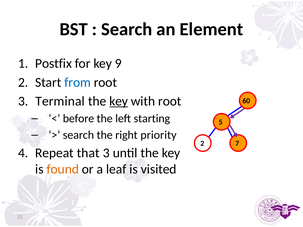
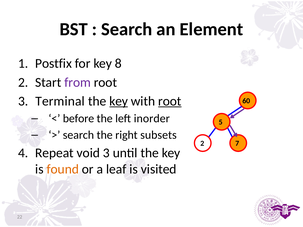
9: 9 -> 8
from colour: blue -> purple
root at (170, 101) underline: none -> present
starting: starting -> inorder
priority: priority -> subsets
that: that -> void
